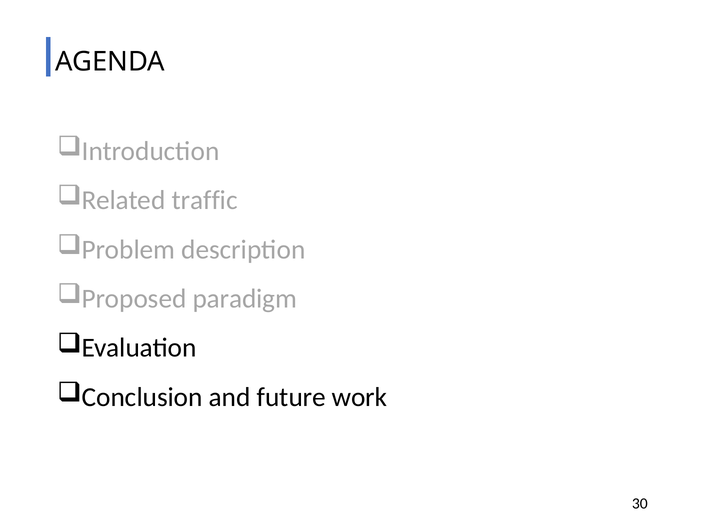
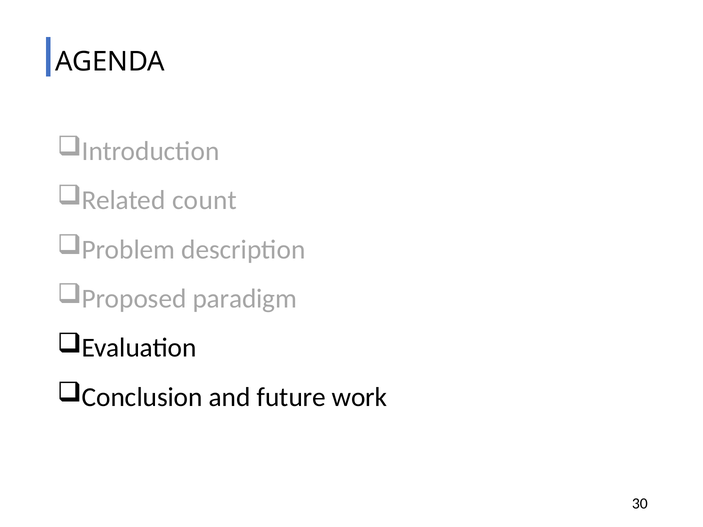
traffic: traffic -> count
